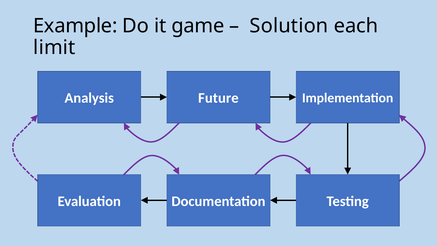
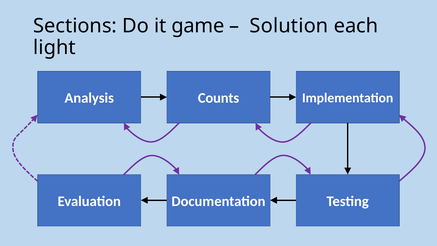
Example: Example -> Sections
limit: limit -> light
Future: Future -> Counts
